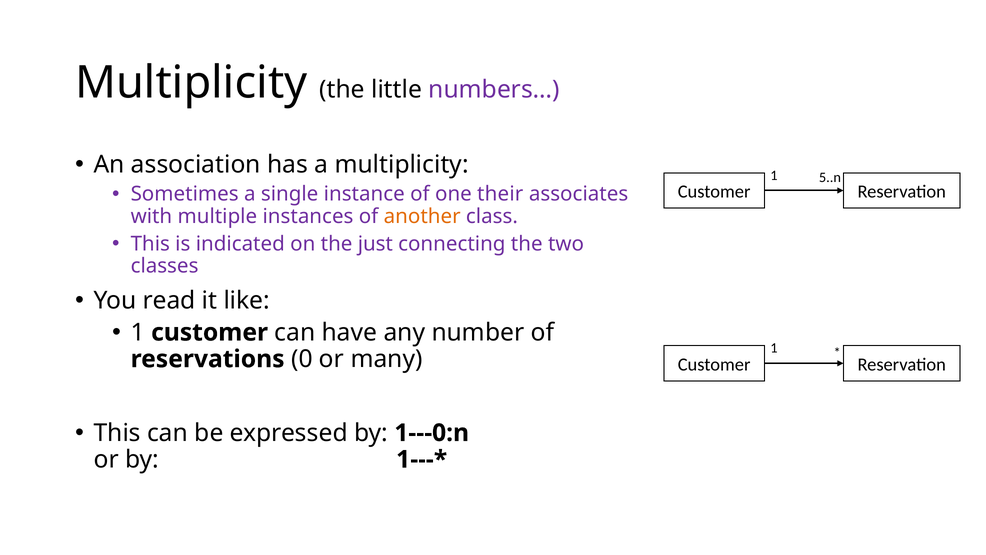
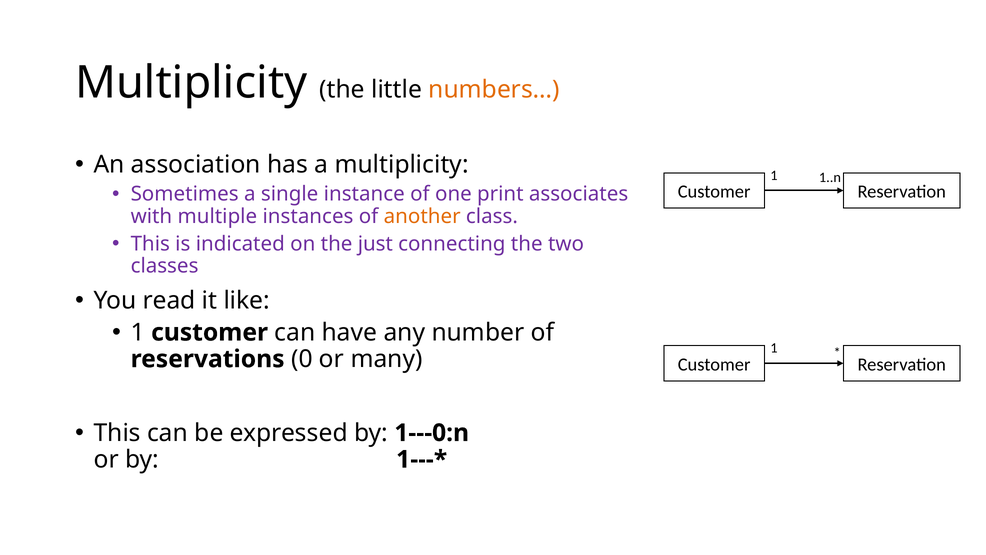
numbers… colour: purple -> orange
5..n: 5..n -> 1..n
their: their -> print
